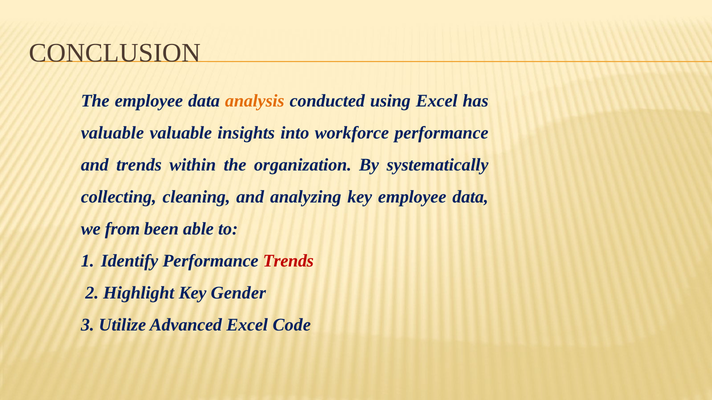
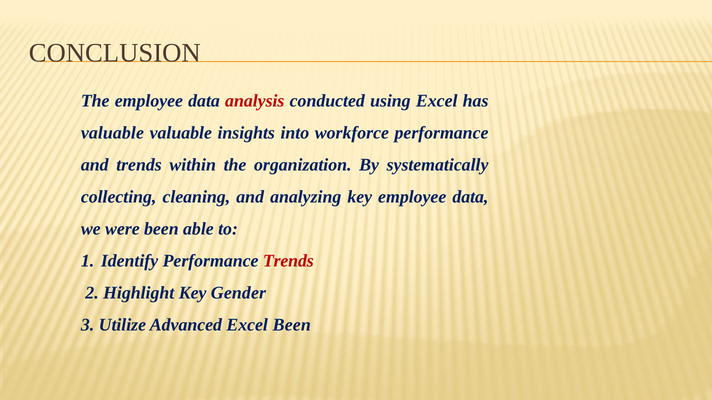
analysis colour: orange -> red
from: from -> were
Excel Code: Code -> Been
